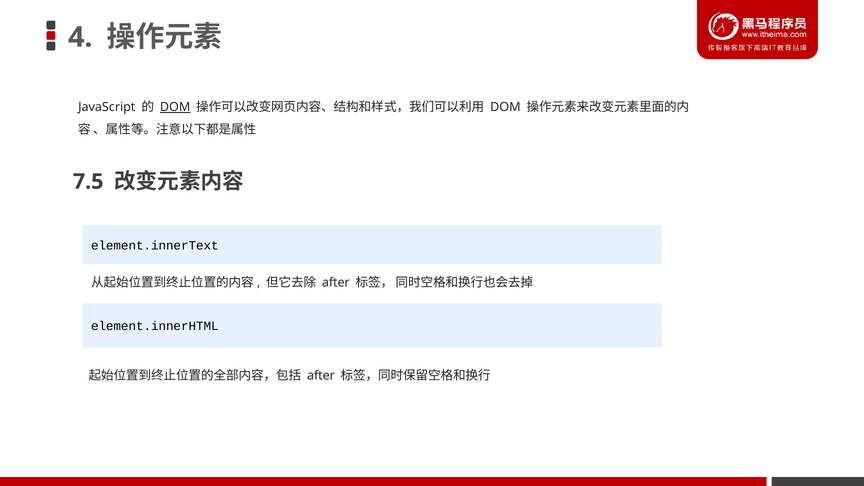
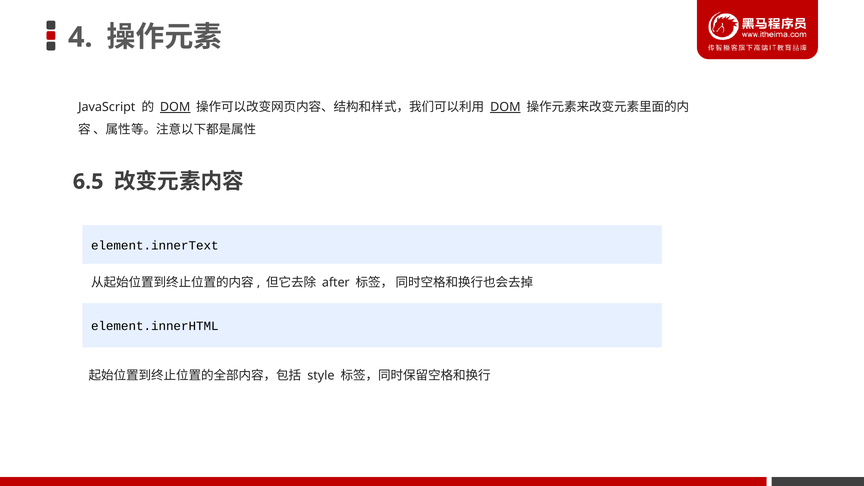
DOM at (505, 107) underline: none -> present
7.5: 7.5 -> 6.5
after at (321, 376): after -> style
